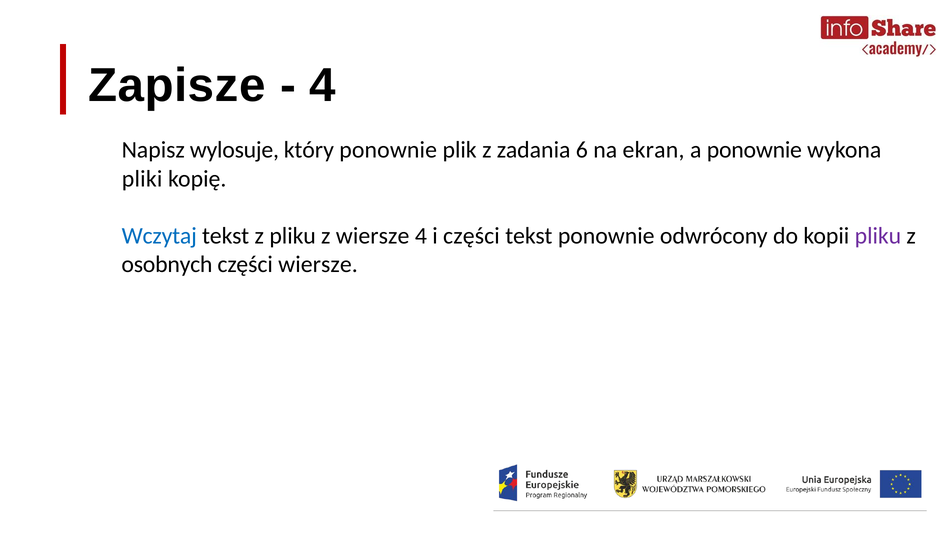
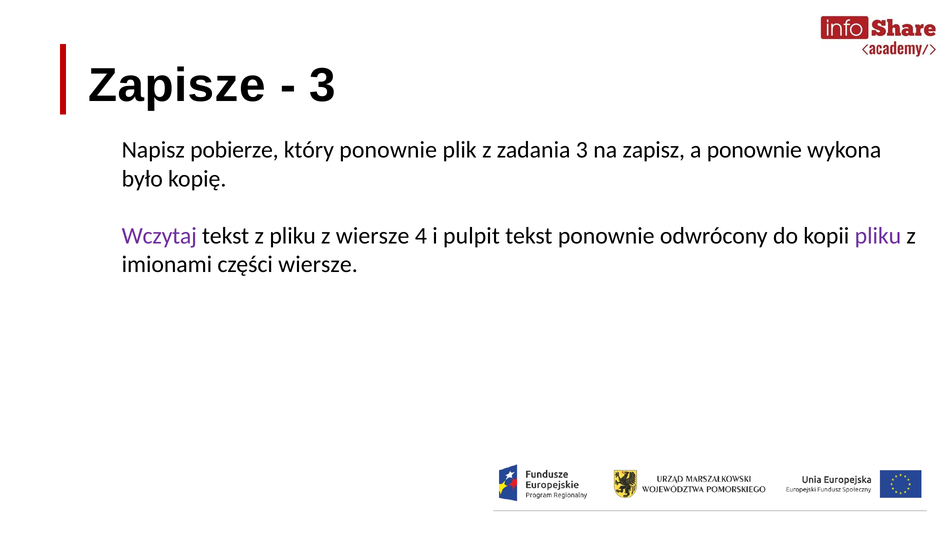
4 at (322, 85): 4 -> 3
wylosuje: wylosuje -> pobierze
zadania 6: 6 -> 3
ekran: ekran -> zapisz
pliki: pliki -> było
Wczytaj colour: blue -> purple
i części: części -> pulpit
osobnych: osobnych -> imionami
